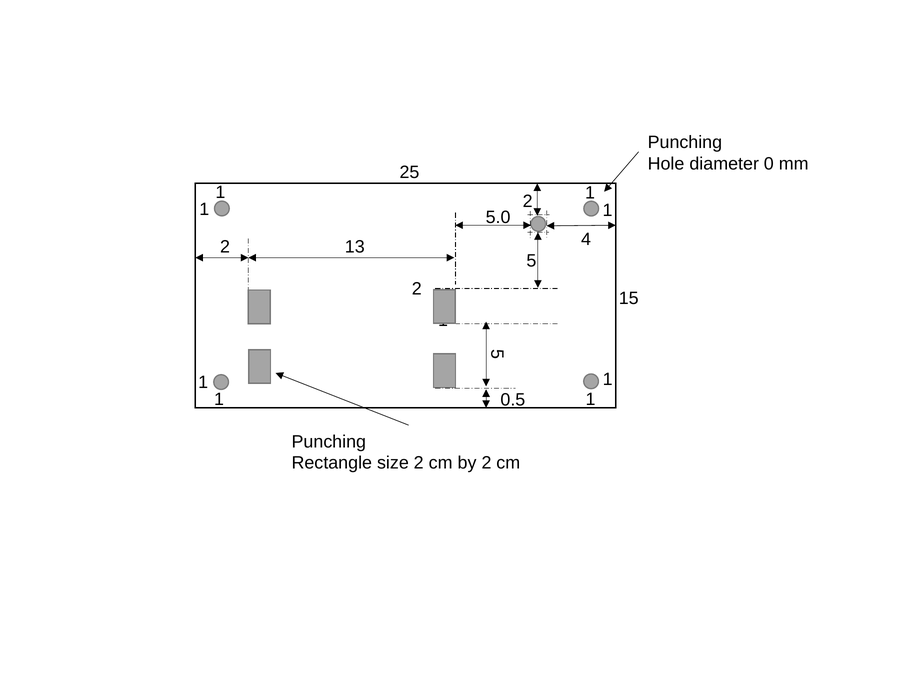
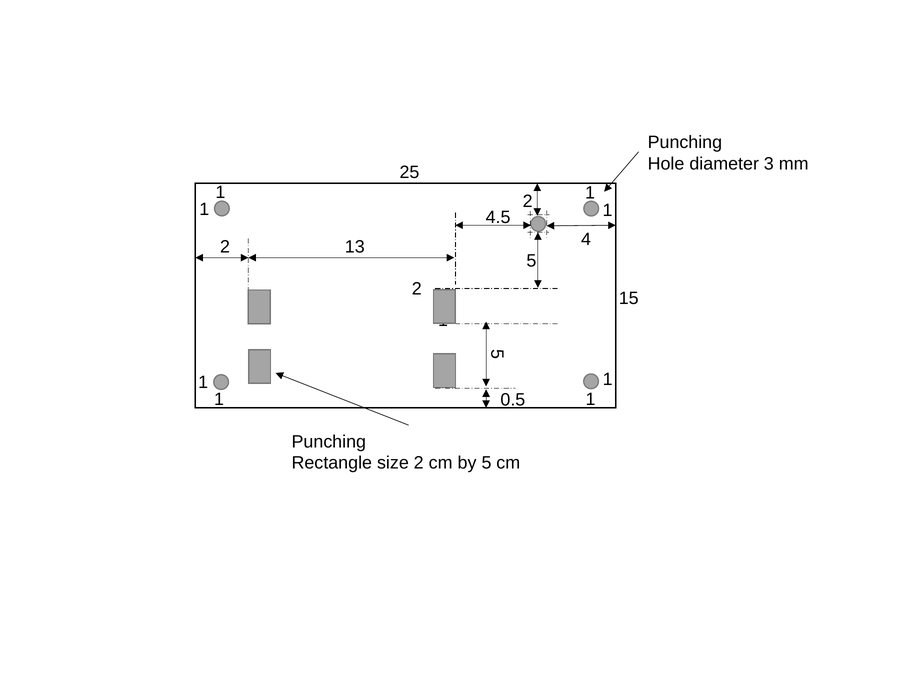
0: 0 -> 3
5.0: 5.0 -> 4.5
by 2: 2 -> 5
